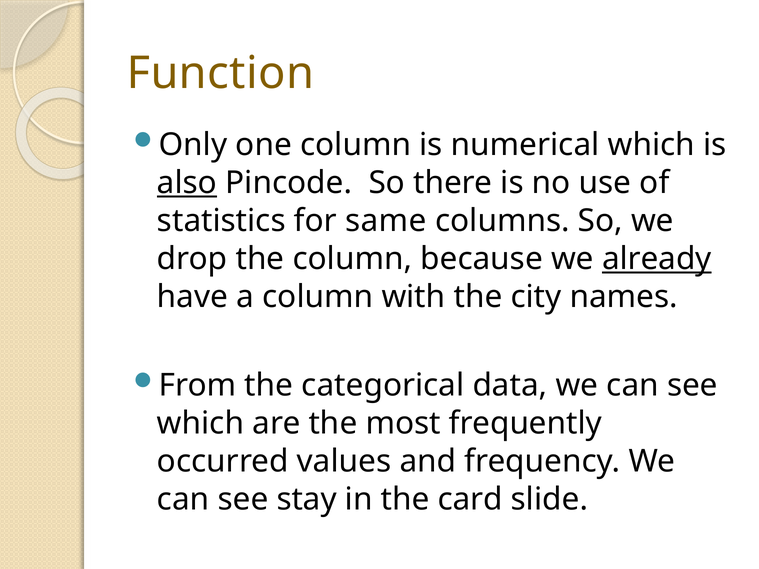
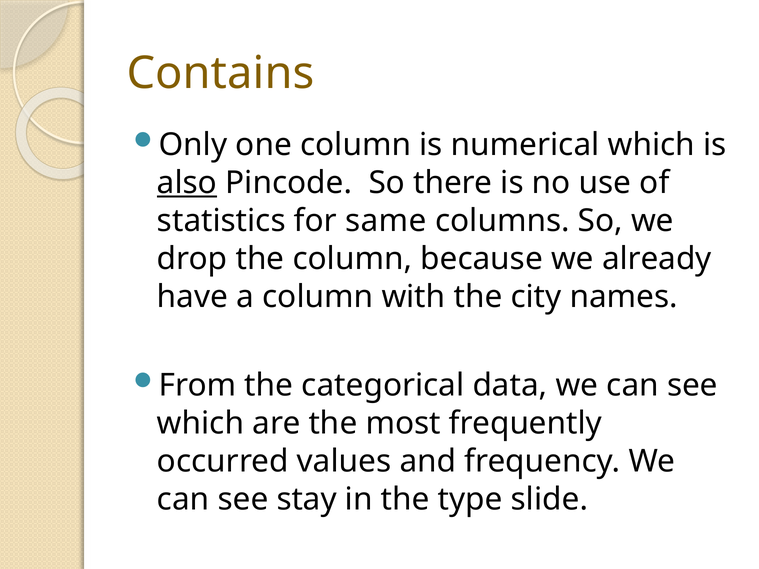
Function: Function -> Contains
already underline: present -> none
card: card -> type
